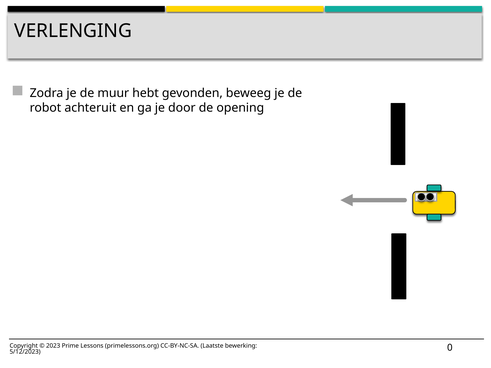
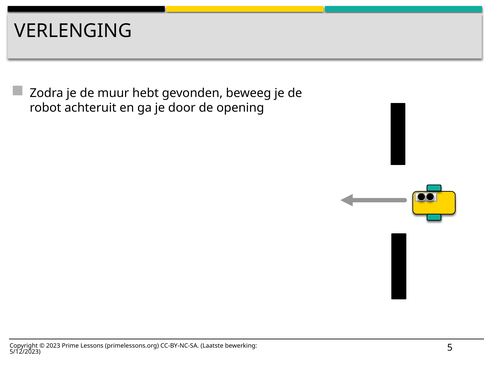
0: 0 -> 5
